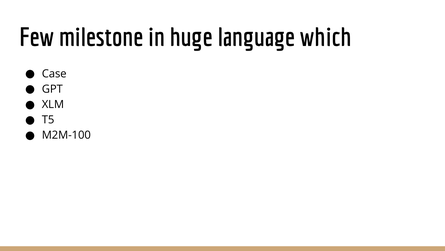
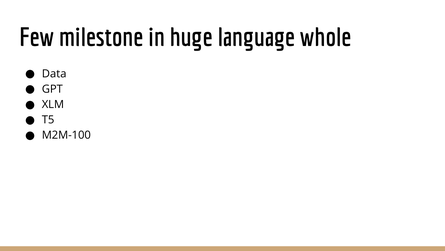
which: which -> whole
Case: Case -> Data
